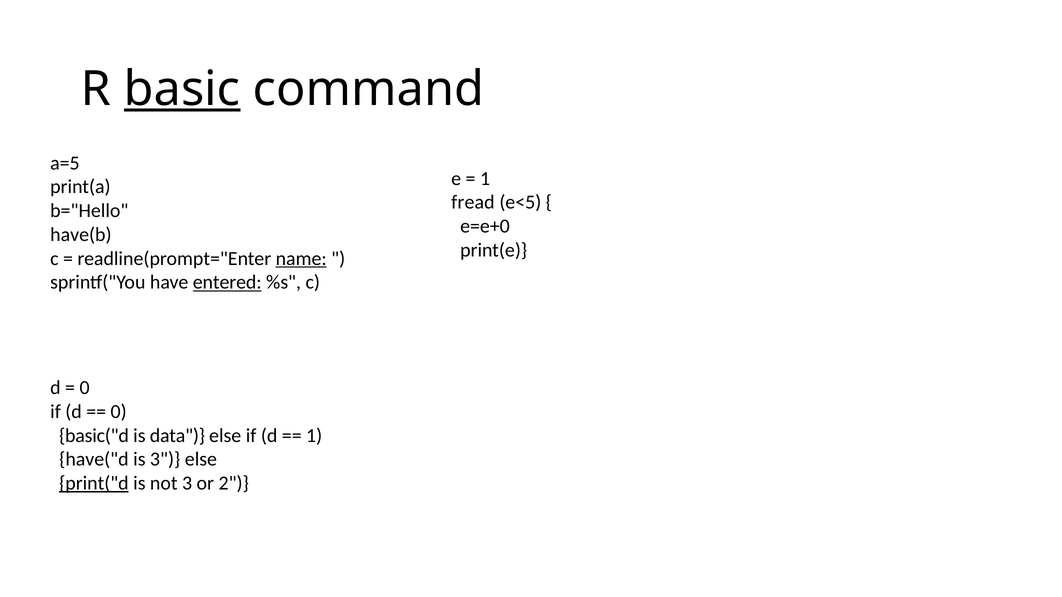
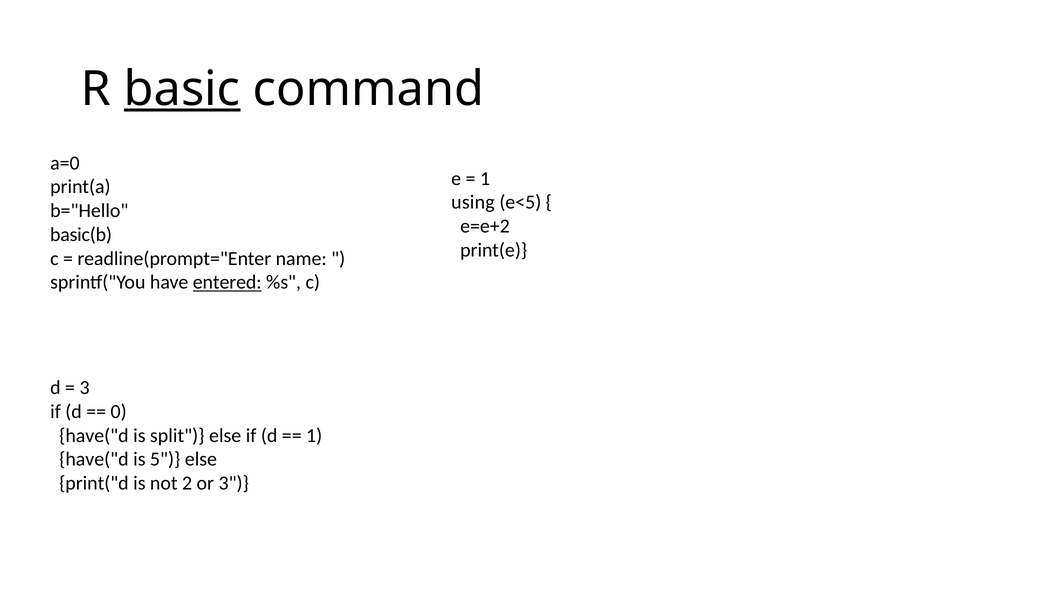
a=5: a=5 -> a=0
fread: fread -> using
e=e+0: e=e+0 -> e=e+2
have(b: have(b -> basic(b
name underline: present -> none
0 at (85, 388): 0 -> 3
basic("d at (94, 436): basic("d -> have("d
data: data -> split
is 3: 3 -> 5
print("d underline: present -> none
not 3: 3 -> 2
or 2: 2 -> 3
